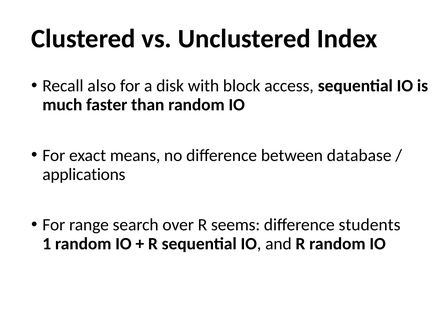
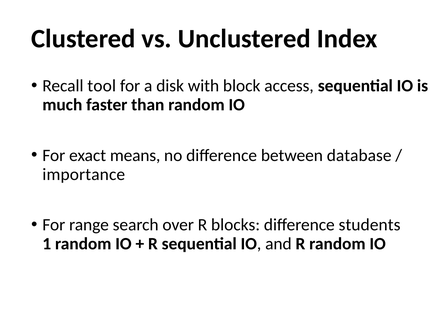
also: also -> tool
applications: applications -> importance
seems: seems -> blocks
